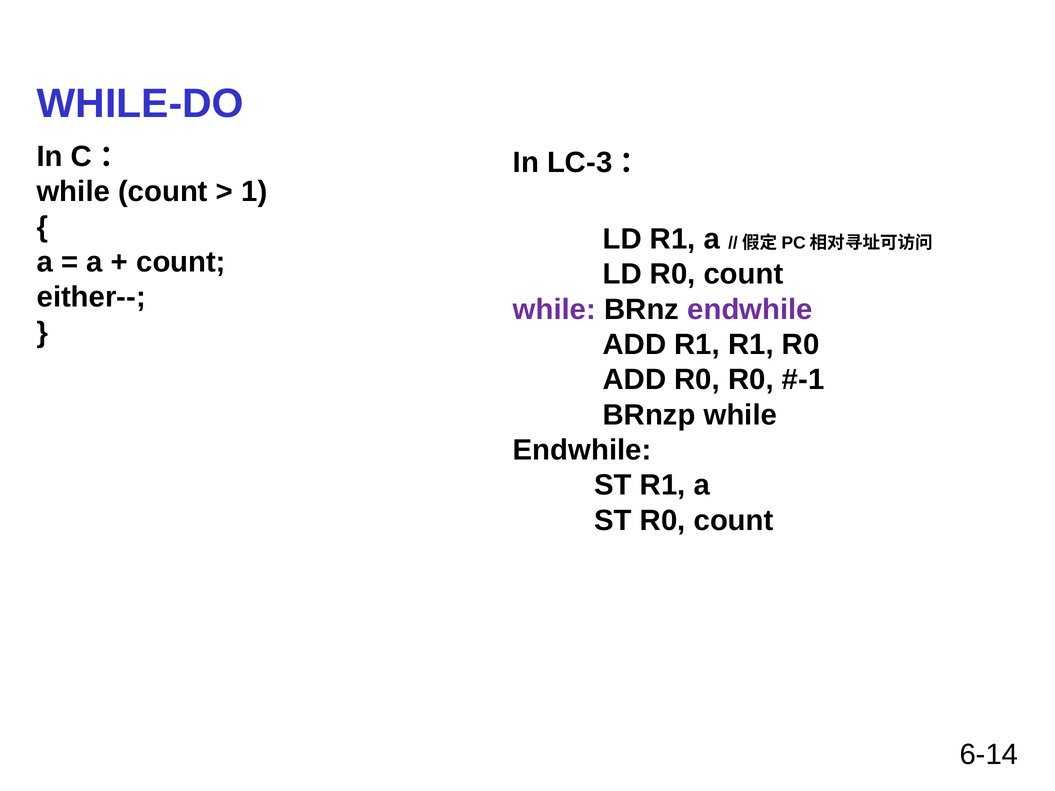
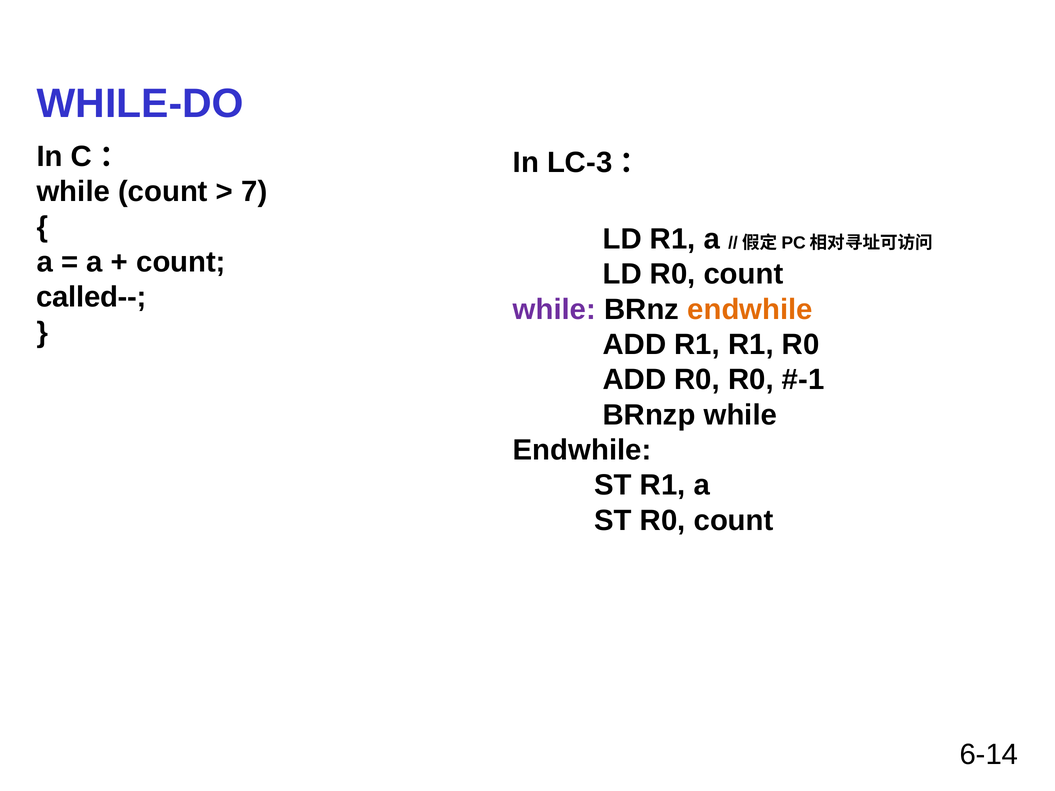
1: 1 -> 7
either--: either-- -> called--
endwhile at (750, 309) colour: purple -> orange
